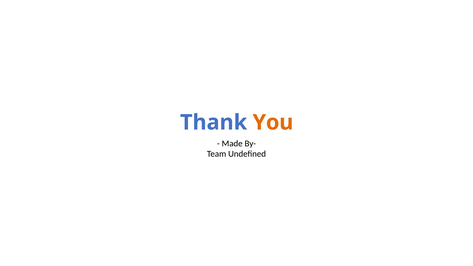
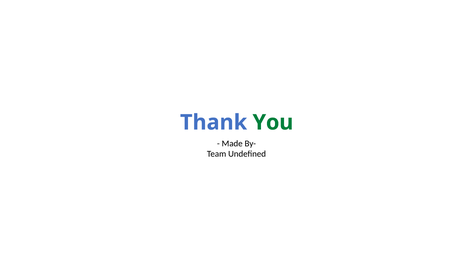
You colour: orange -> green
